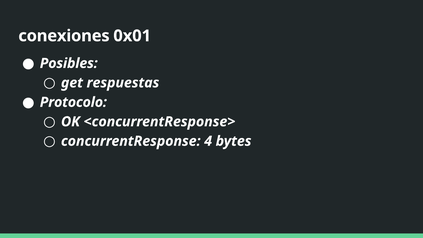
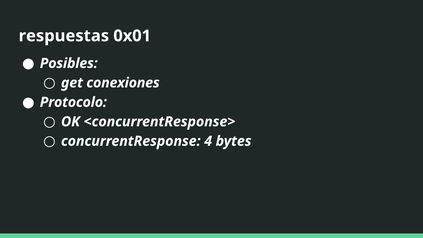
conexiones: conexiones -> respuestas
respuestas: respuestas -> conexiones
